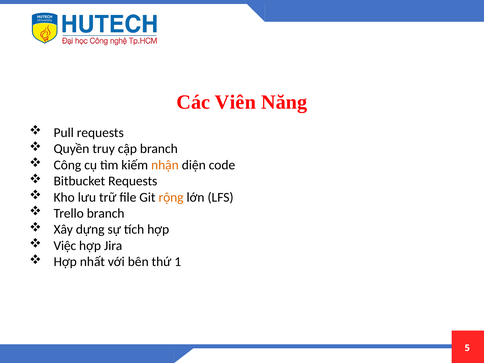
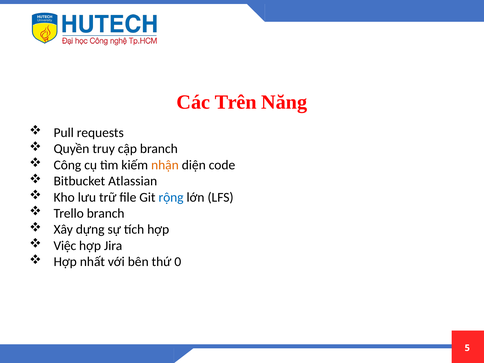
Viên: Viên -> Trên
Bitbucket Requests: Requests -> Atlassian
rộng colour: orange -> blue
1: 1 -> 0
